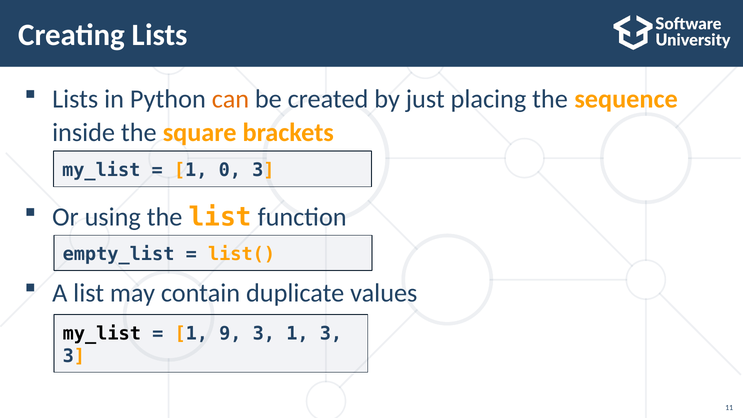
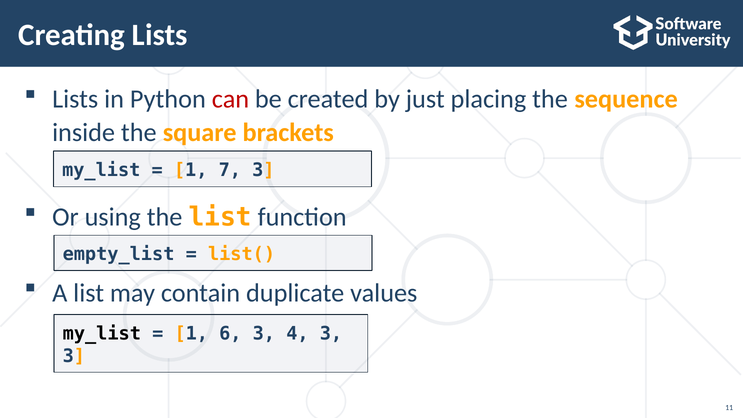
can colour: orange -> red
0: 0 -> 7
9: 9 -> 6
3 1: 1 -> 4
